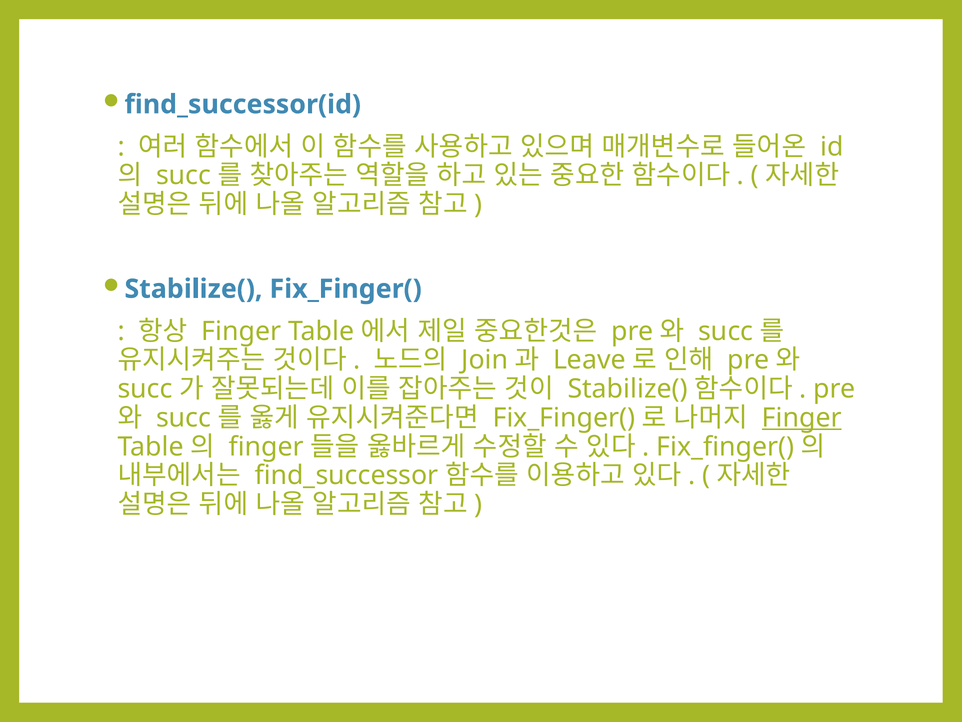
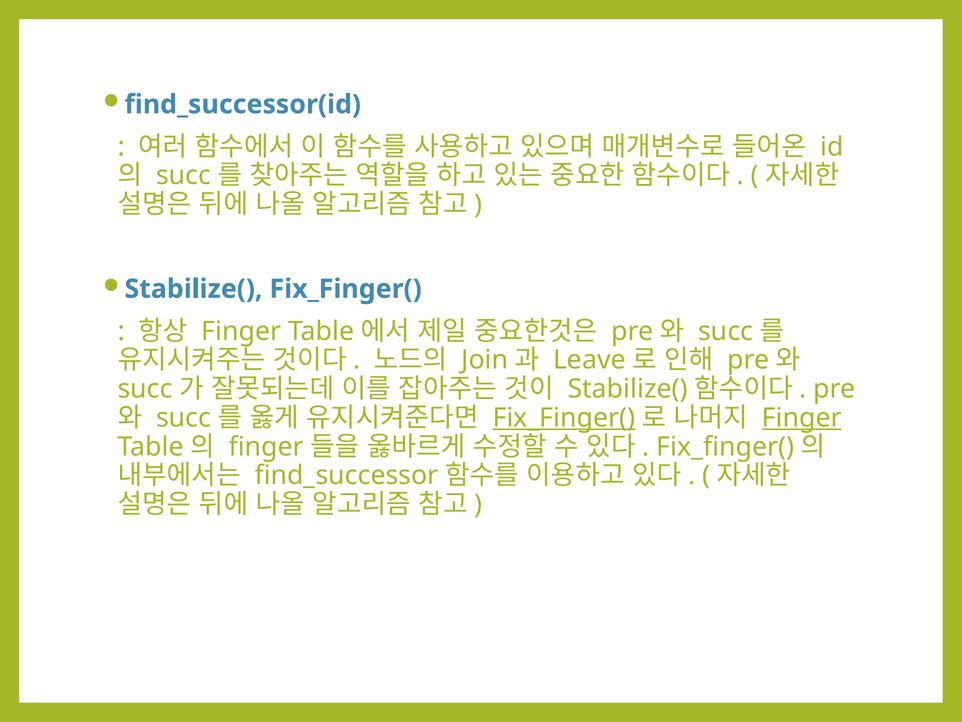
Fix_Finger( at (564, 418) underline: none -> present
